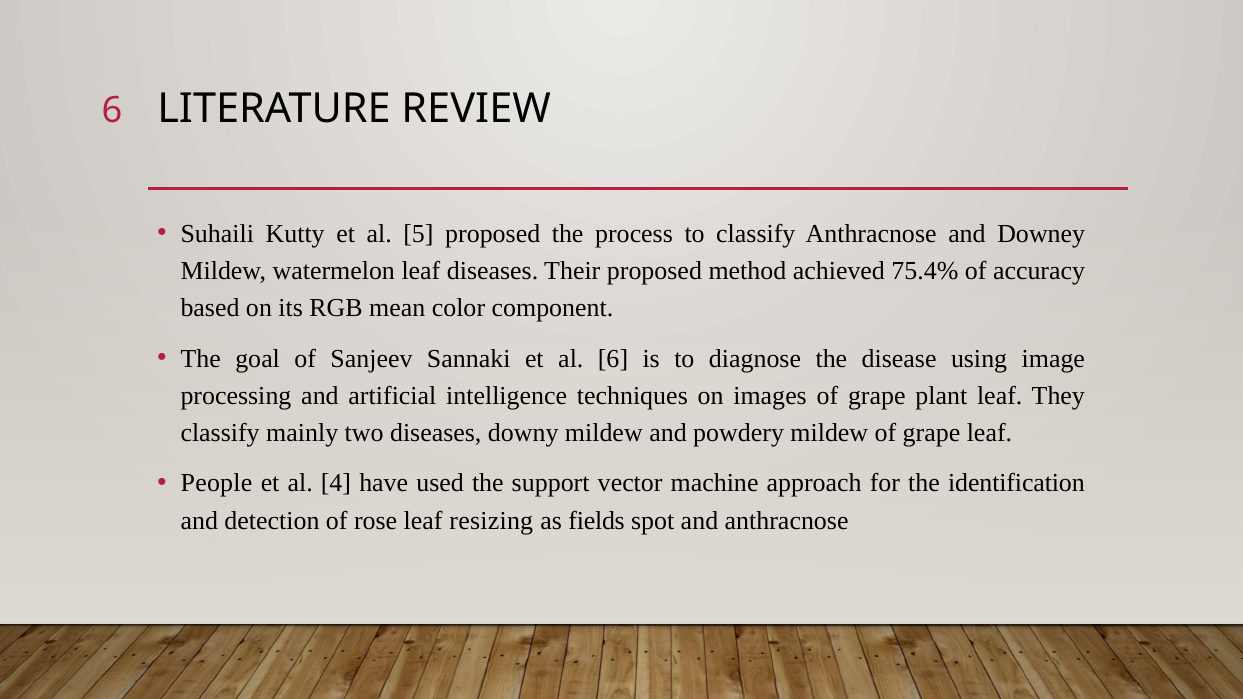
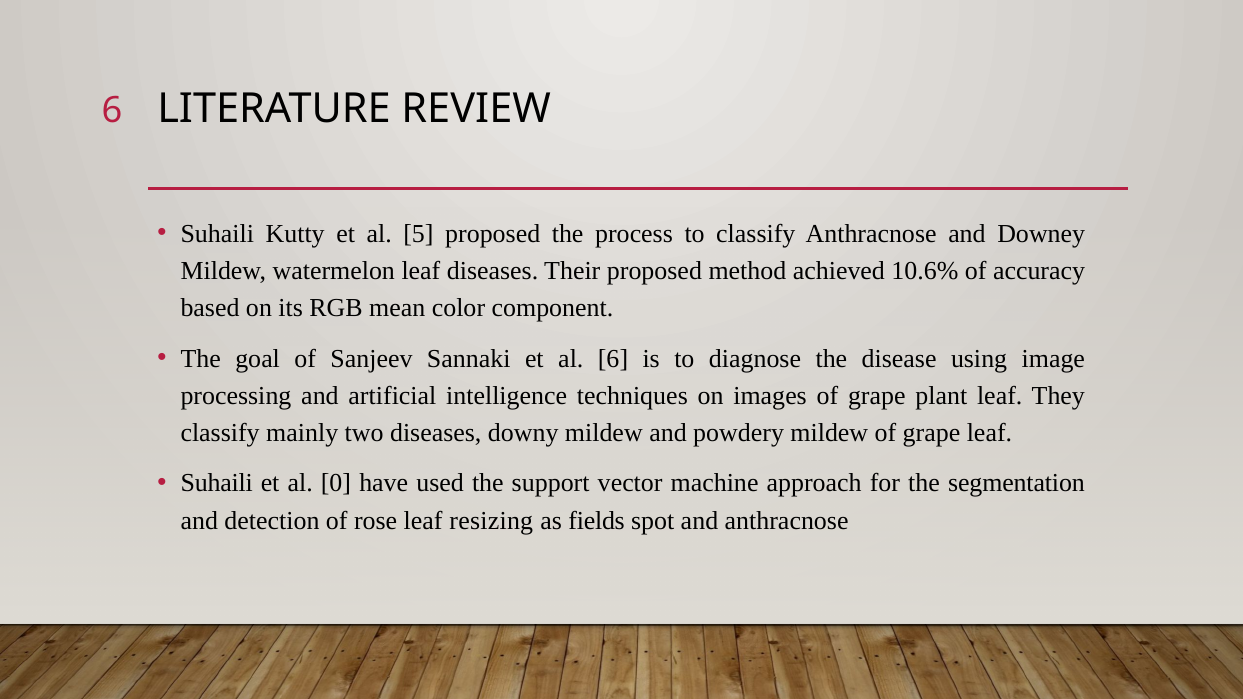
75.4%: 75.4% -> 10.6%
People at (216, 483): People -> Suhaili
4: 4 -> 0
identification: identification -> segmentation
